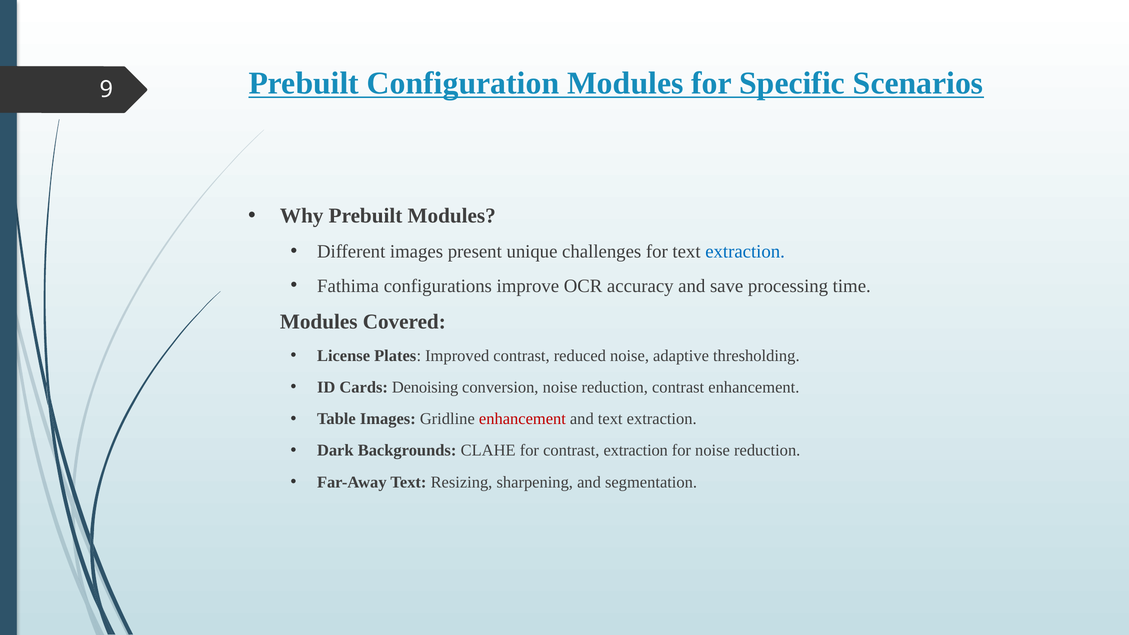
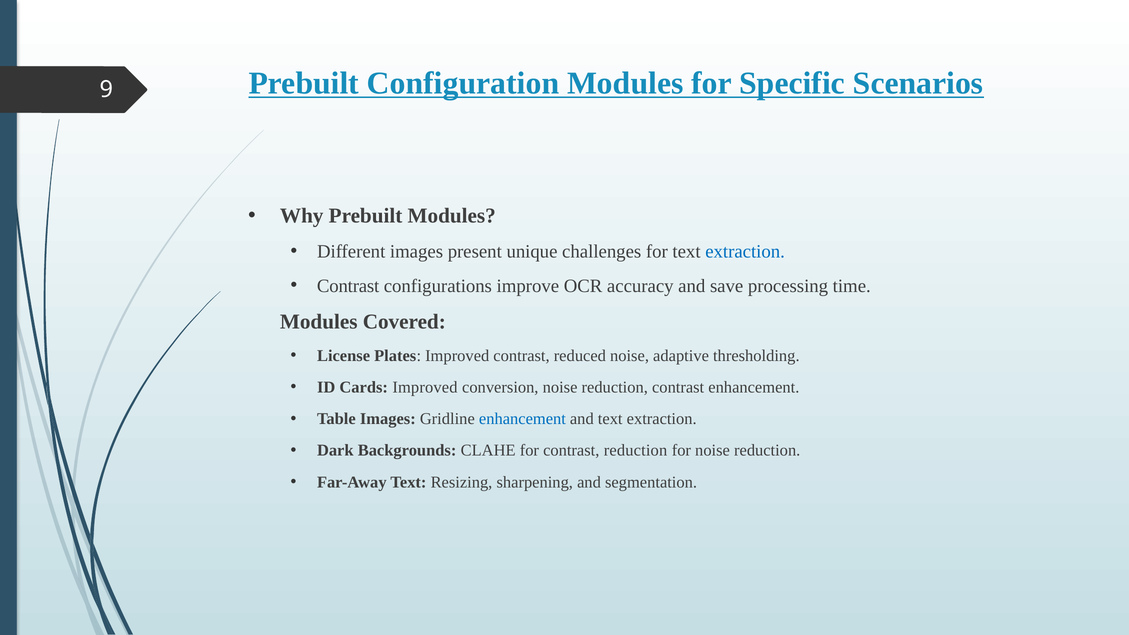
Fathima at (348, 286): Fathima -> Contrast
Cards Denoising: Denoising -> Improved
enhancement at (522, 419) colour: red -> blue
contrast extraction: extraction -> reduction
